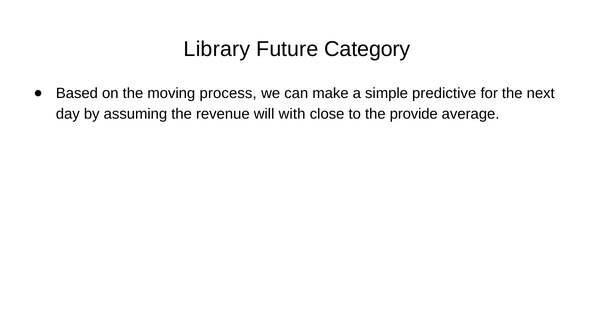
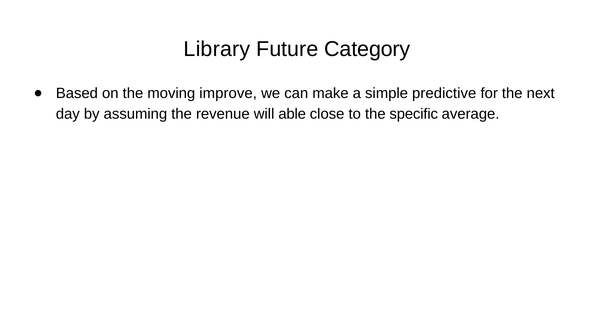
process: process -> improve
with: with -> able
provide: provide -> specific
